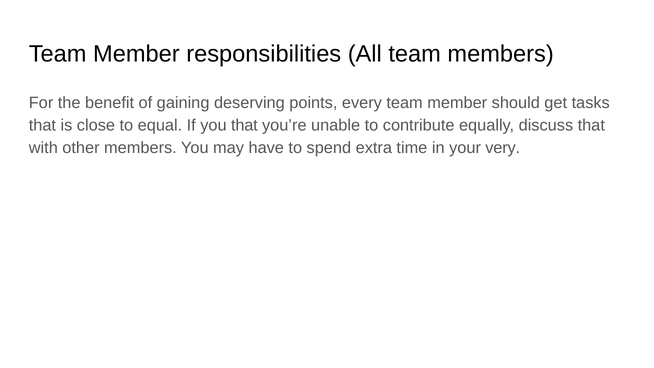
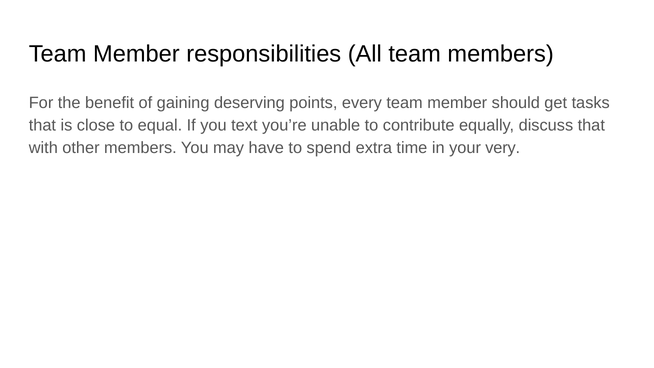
you that: that -> text
